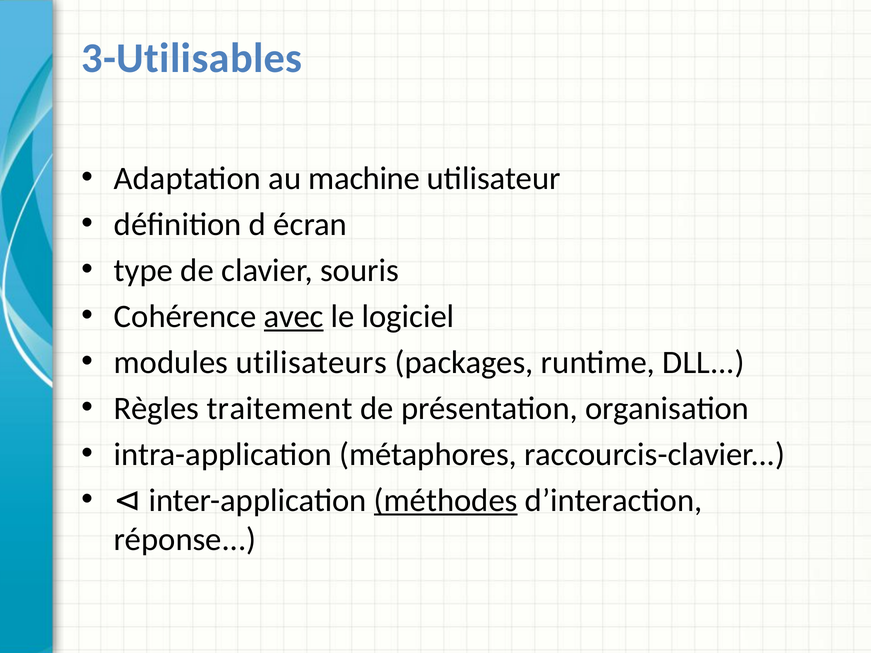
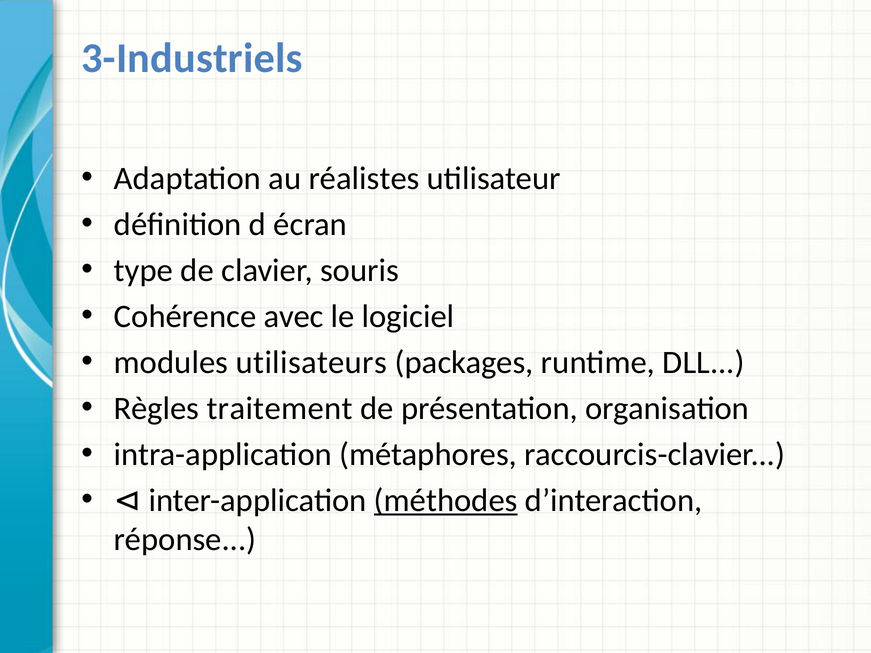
3-Utilisables: 3-Utilisables -> 3-Industriels
machine: machine -> réalistes
avec underline: present -> none
